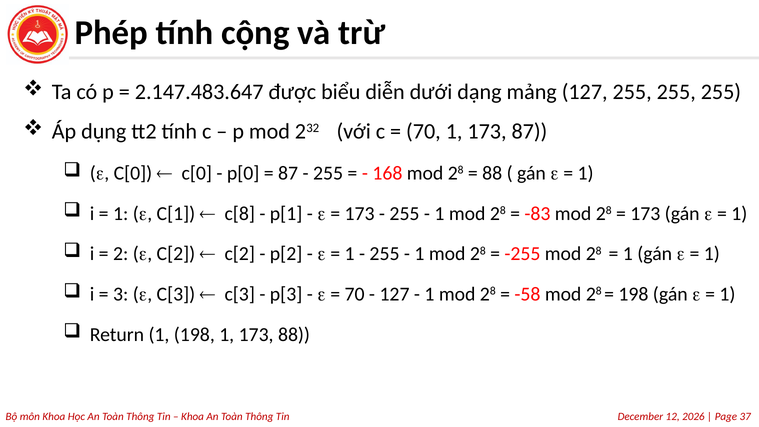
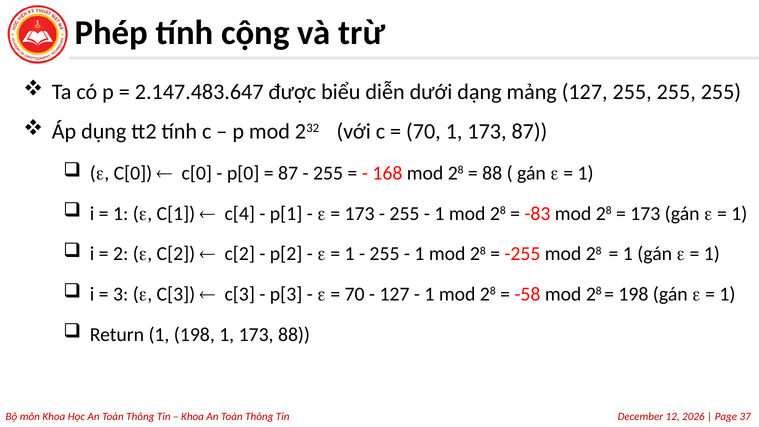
c[8: c[8 -> c[4
